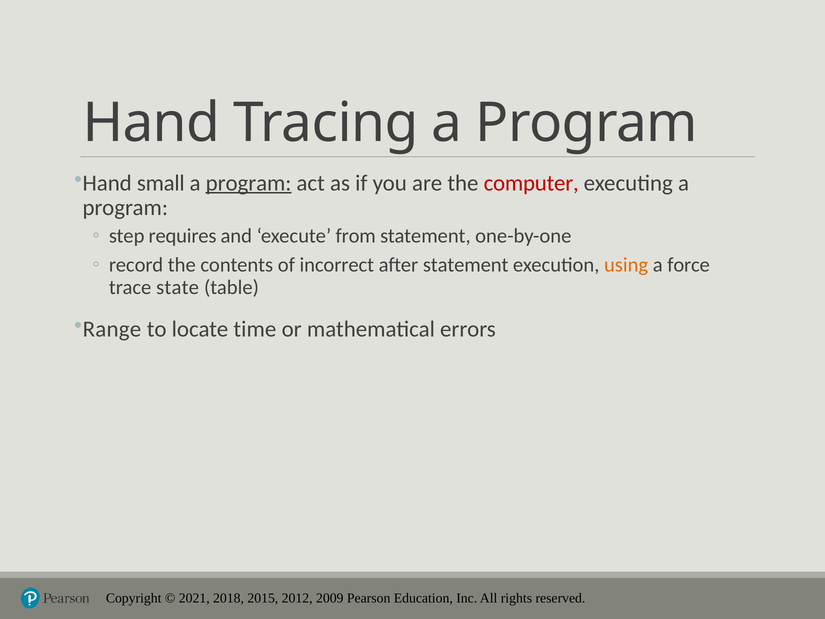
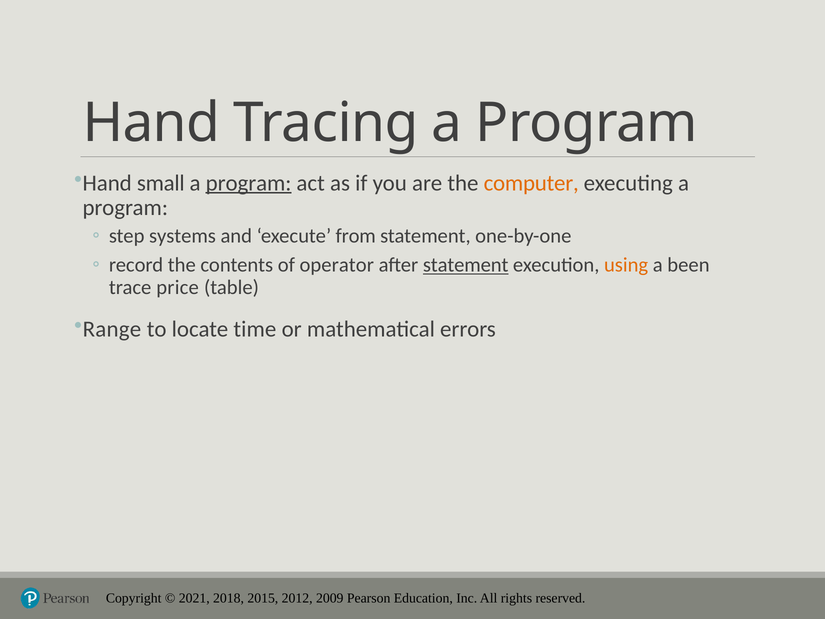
computer colour: red -> orange
requires: requires -> systems
incorrect: incorrect -> operator
statement at (466, 265) underline: none -> present
force: force -> been
state: state -> price
